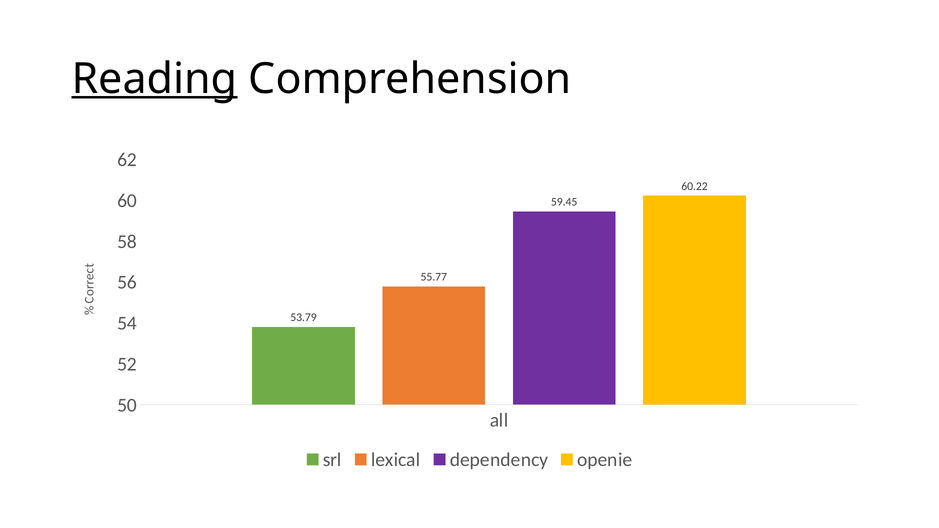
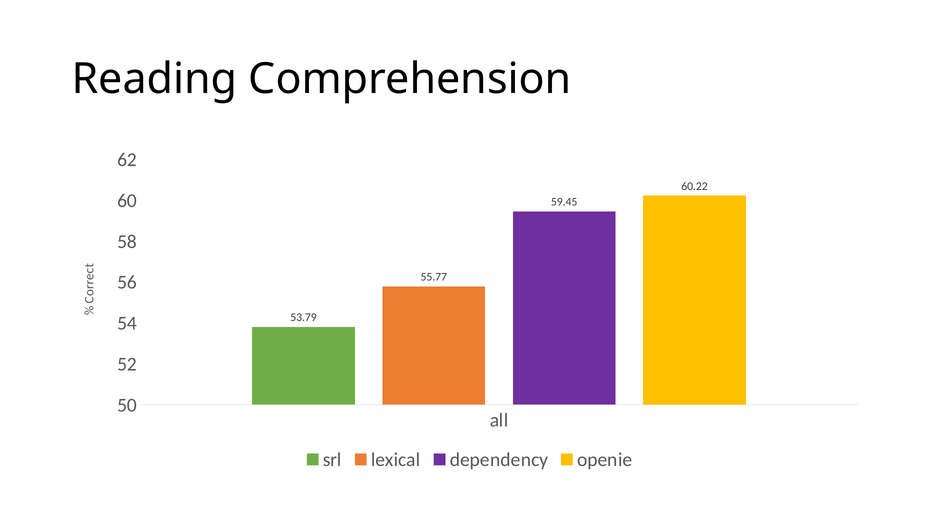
Reading underline: present -> none
